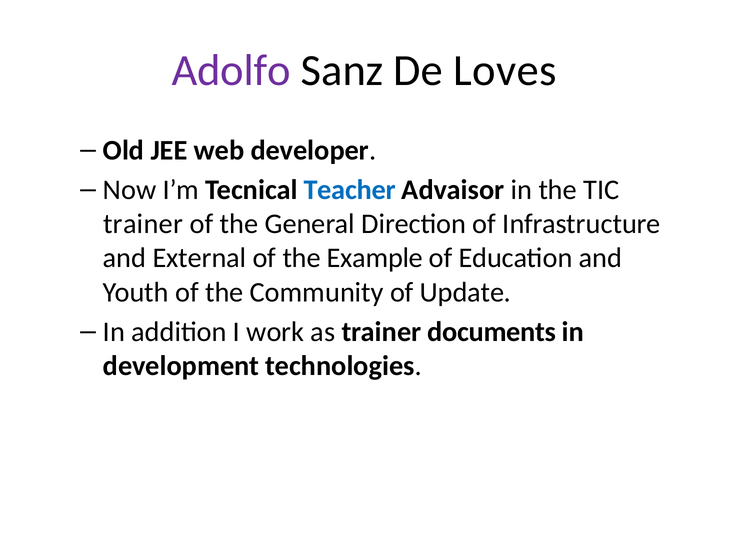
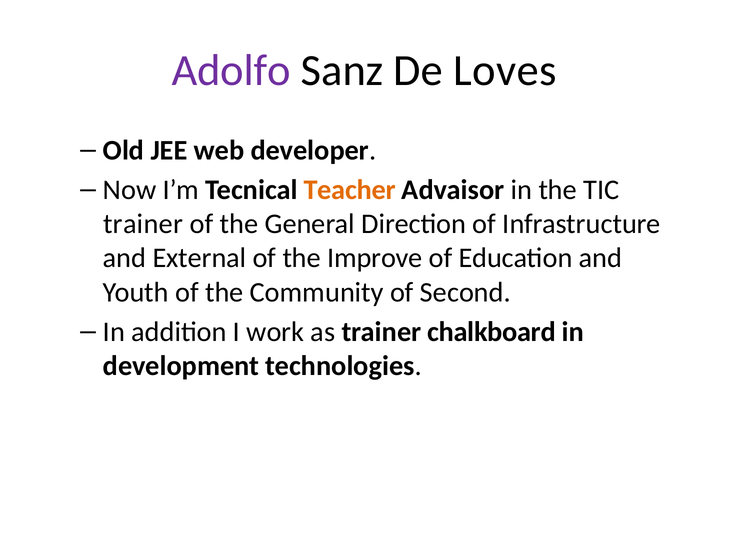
Teacher colour: blue -> orange
Example: Example -> Improve
Update: Update -> Second
documents: documents -> chalkboard
